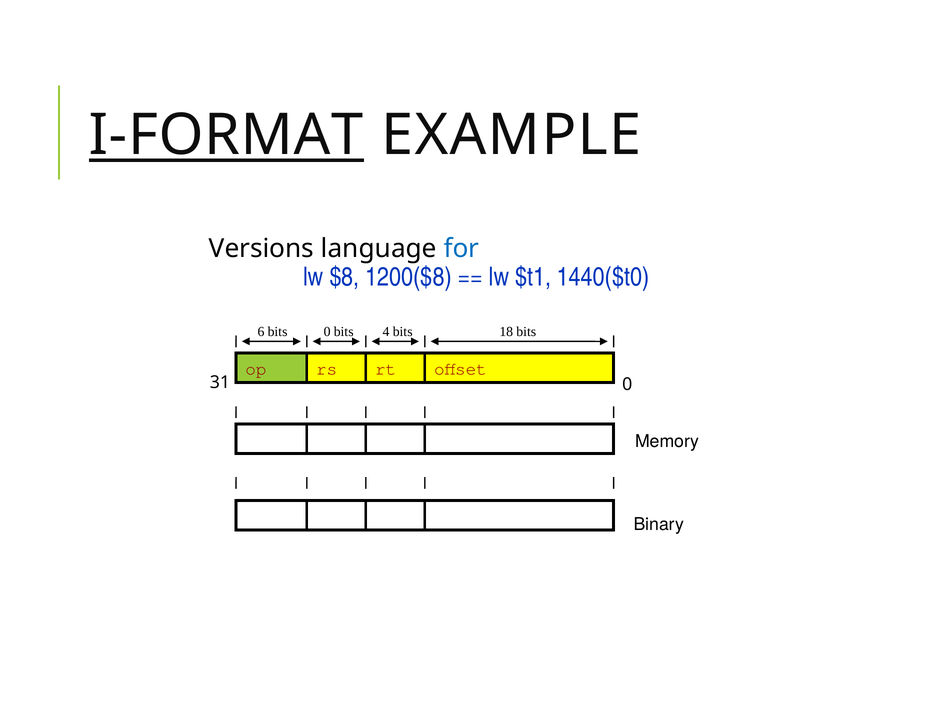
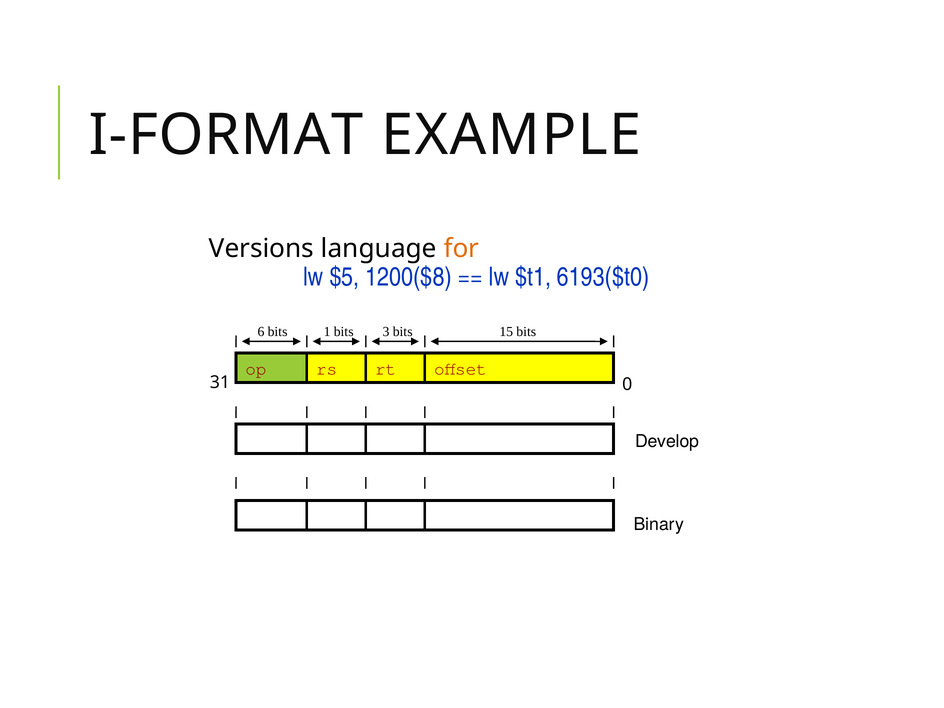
I-FORMAT underline: present -> none
for colour: blue -> orange
$8: $8 -> $5
1440($t0: 1440($t0 -> 6193($t0
bits 0: 0 -> 1
4: 4 -> 3
18: 18 -> 15
Memory: Memory -> Develop
